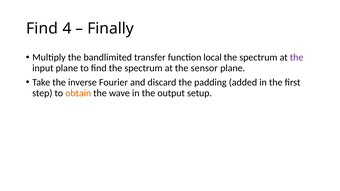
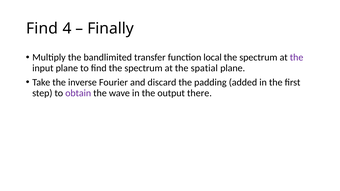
sensor: sensor -> spatial
obtain colour: orange -> purple
setup: setup -> there
